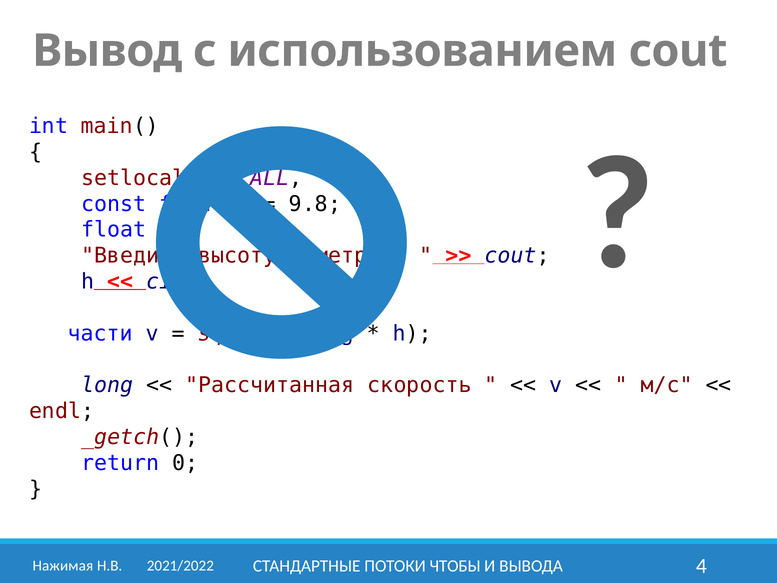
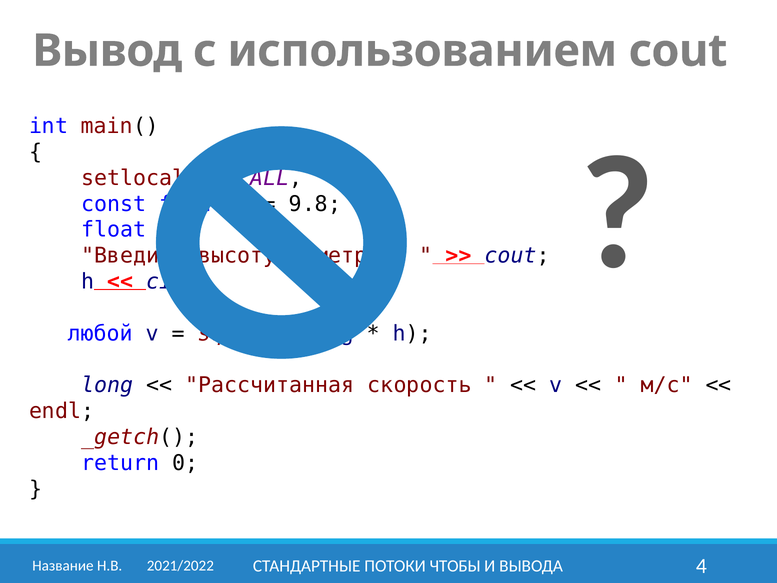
части: части -> любой
Нажимая: Нажимая -> Название
